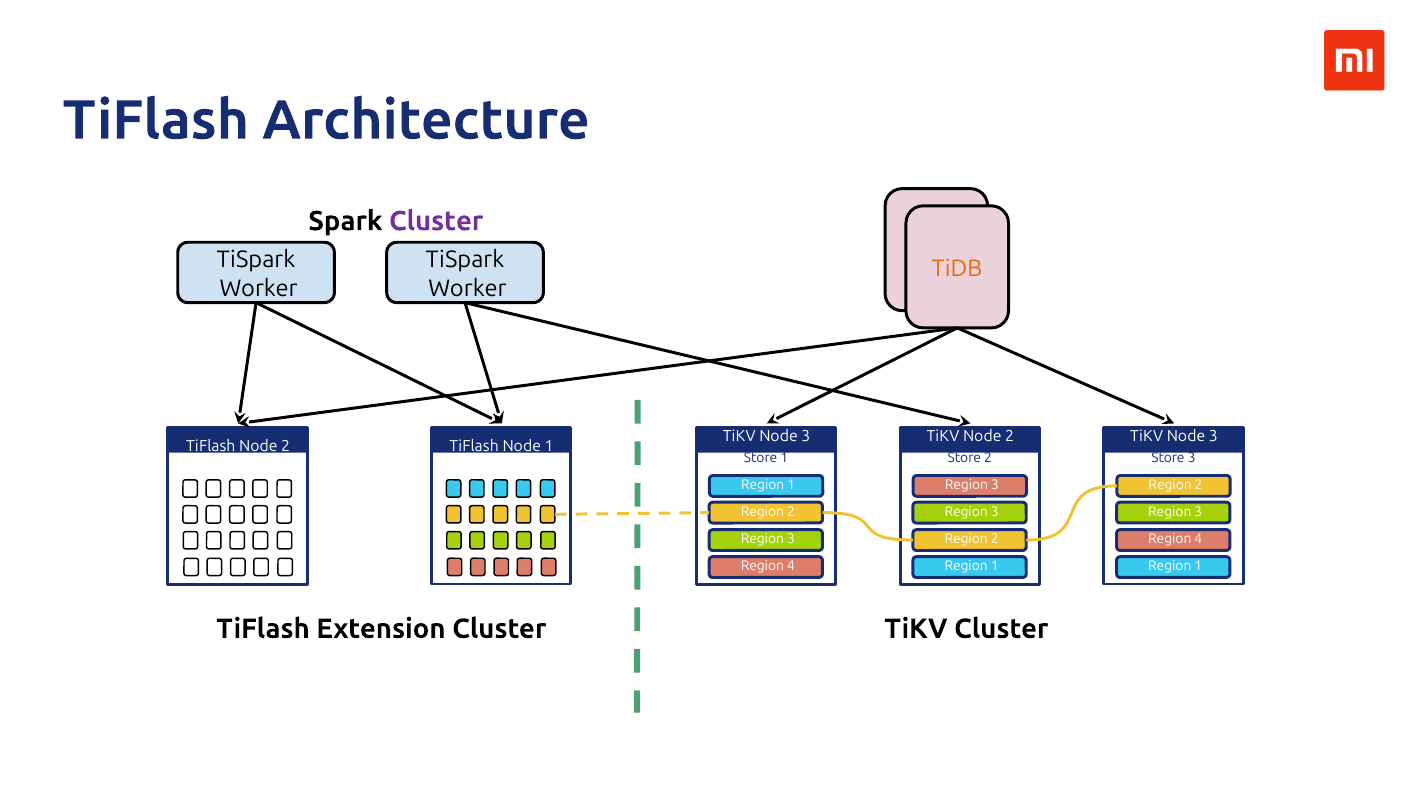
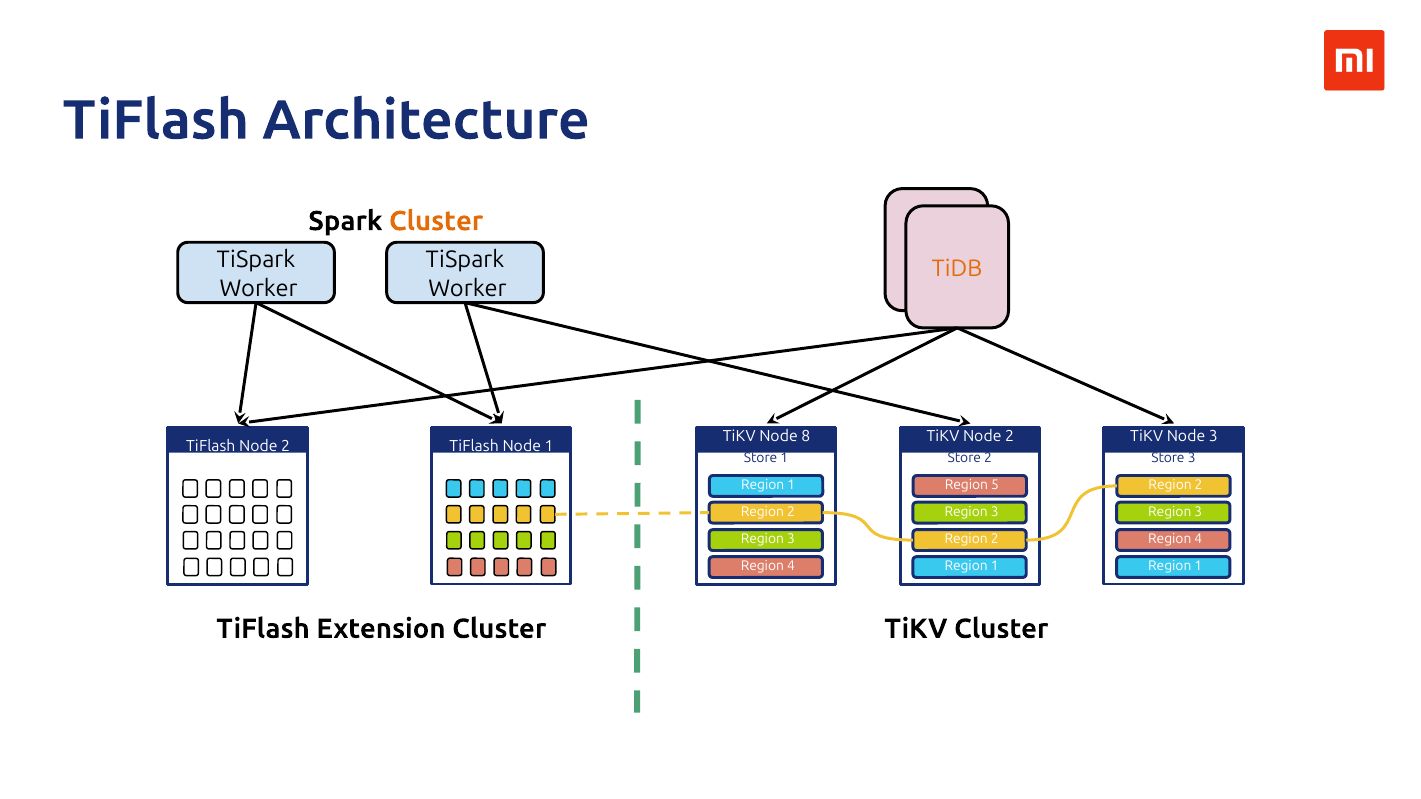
Cluster at (436, 221) colour: purple -> orange
3 at (806, 437): 3 -> 8
3 at (995, 485): 3 -> 5
